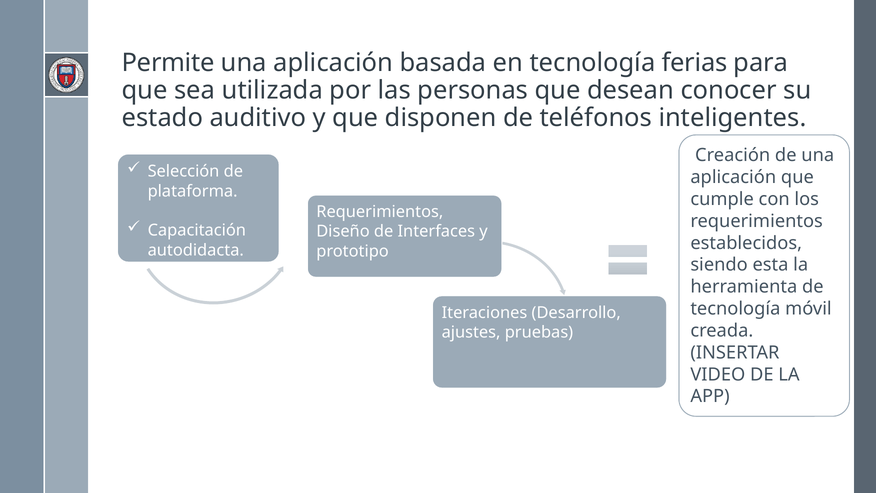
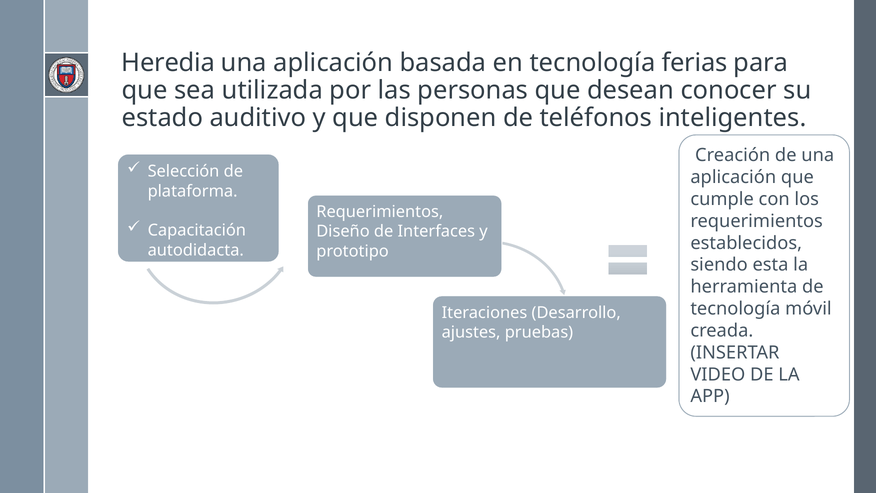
Permite: Permite -> Heredia
